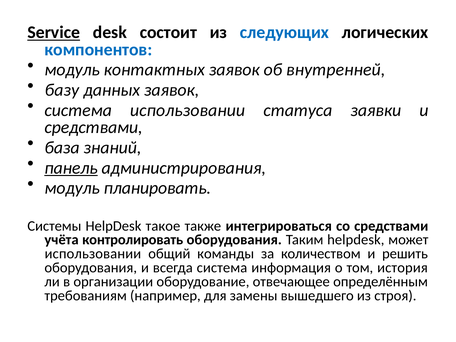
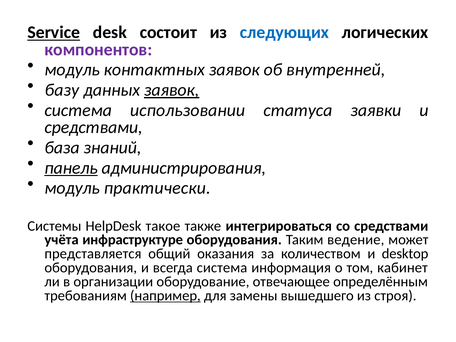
компонентов colour: blue -> purple
заявок at (172, 90) underline: none -> present
планировать: планировать -> практически
контролировать: контролировать -> инфраструктуре
Таким helpdesk: helpdesk -> ведение
использовании at (93, 254): использовании -> представляется
команды: команды -> оказания
решить: решить -> desktop
история: история -> кабинет
например underline: none -> present
